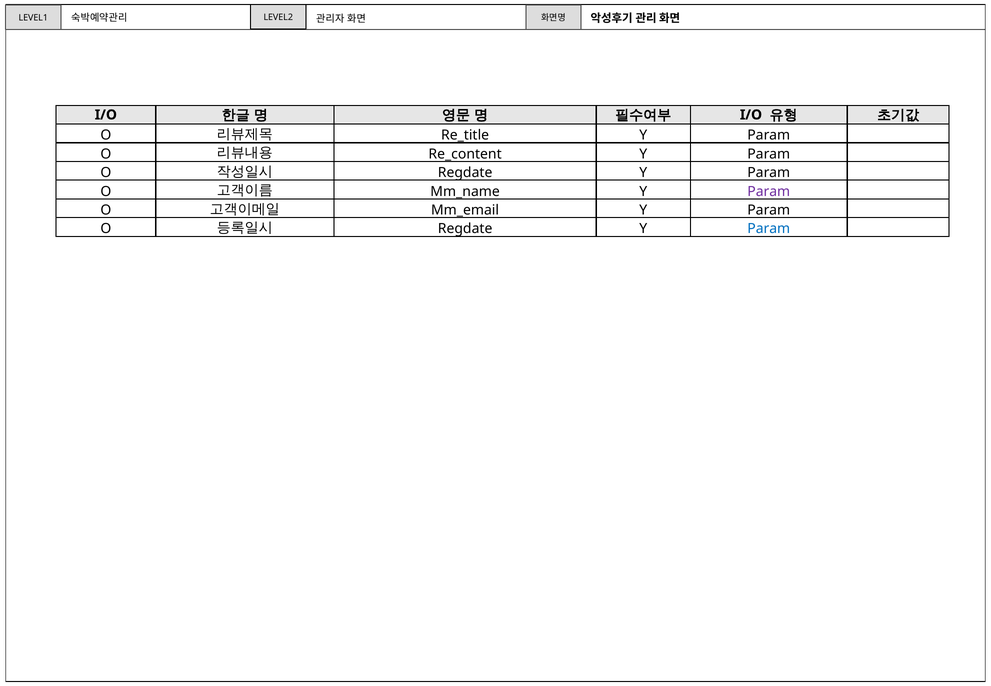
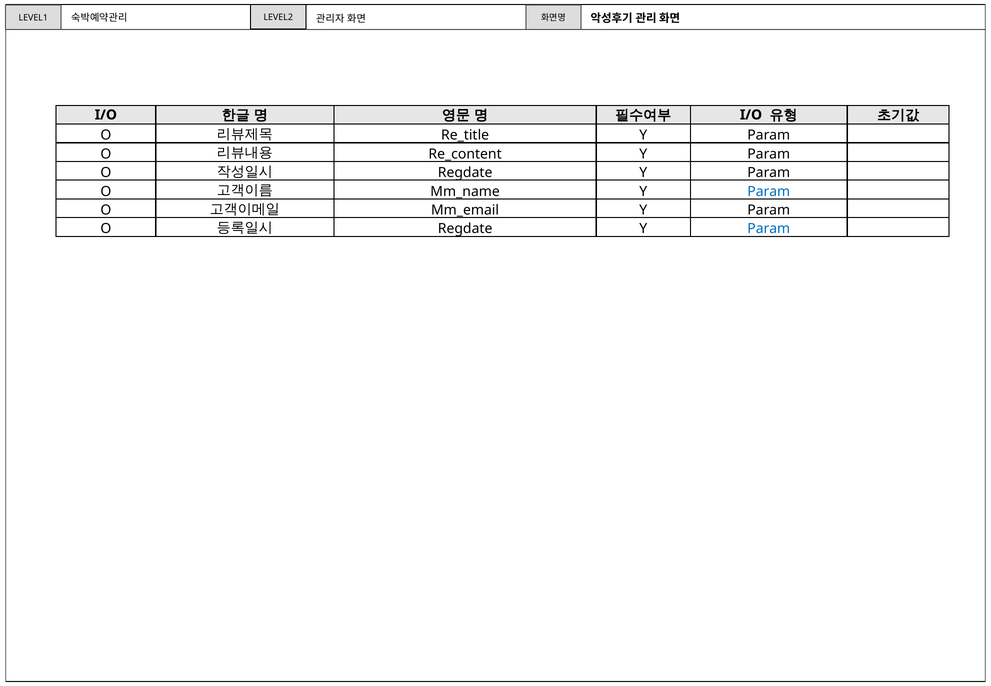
Param at (769, 191) colour: purple -> blue
